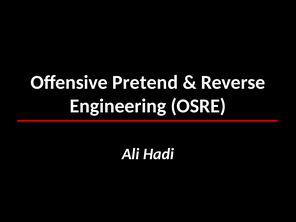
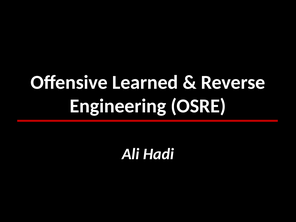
Pretend: Pretend -> Learned
